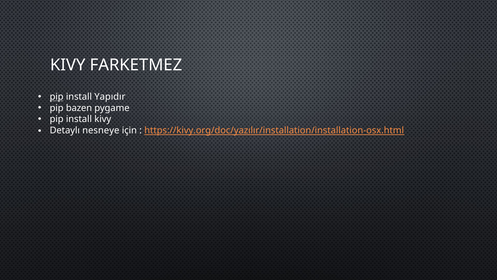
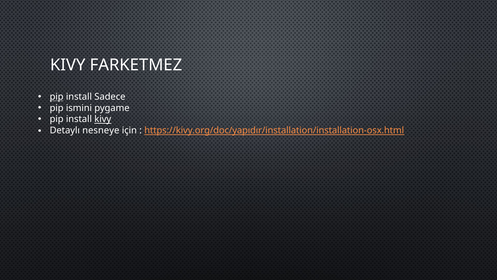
Yapıdır: Yapıdır -> Sadece
bazen: bazen -> ismini
kivy at (103, 119) underline: none -> present
https://kivy.org/doc/yazılır/installation/installation-osx.html: https://kivy.org/doc/yazılır/installation/installation-osx.html -> https://kivy.org/doc/yapıdır/installation/installation-osx.html
